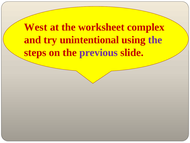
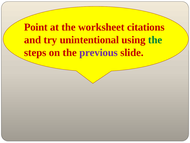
West: West -> Point
complex: complex -> citations
the at (155, 40) colour: purple -> green
